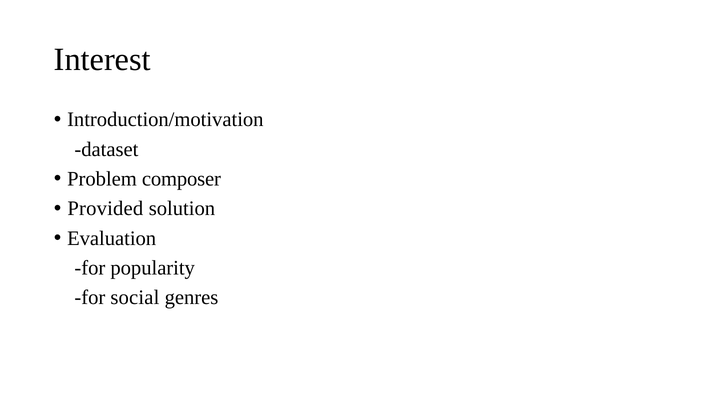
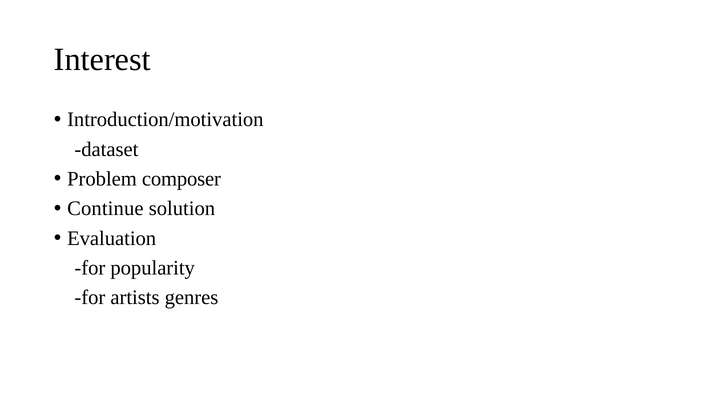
Provided: Provided -> Continue
social: social -> artists
